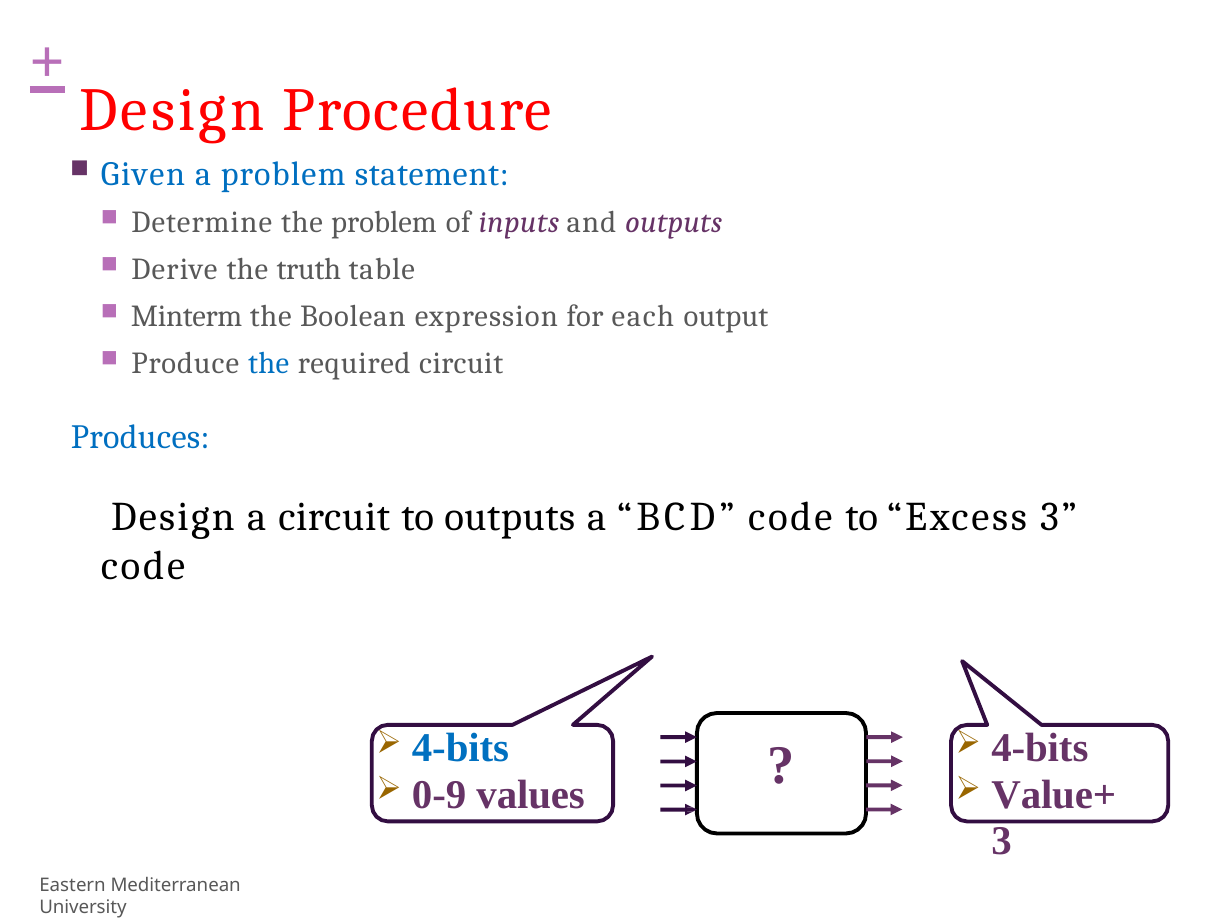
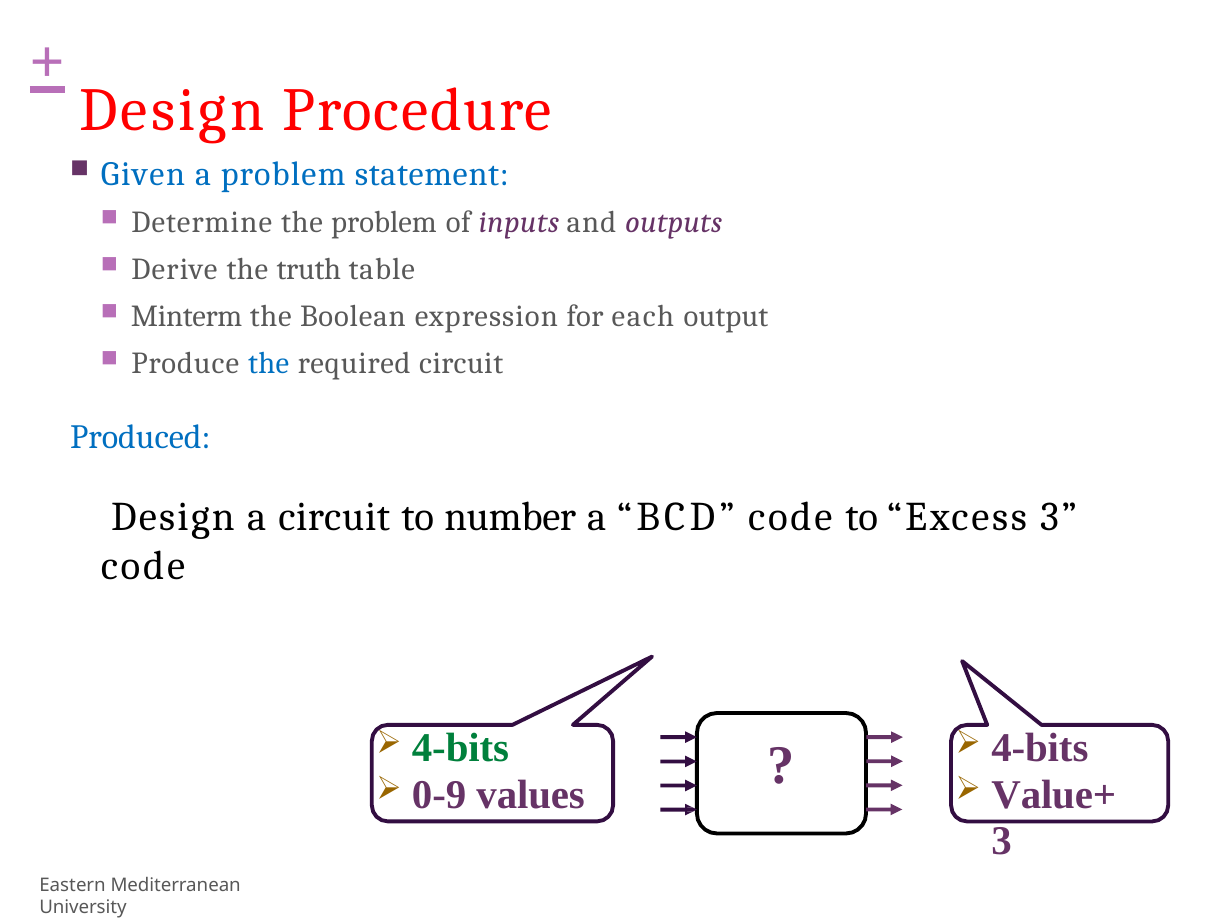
Produces: Produces -> Produced
to outputs: outputs -> number
4-bits at (460, 749) colour: blue -> green
